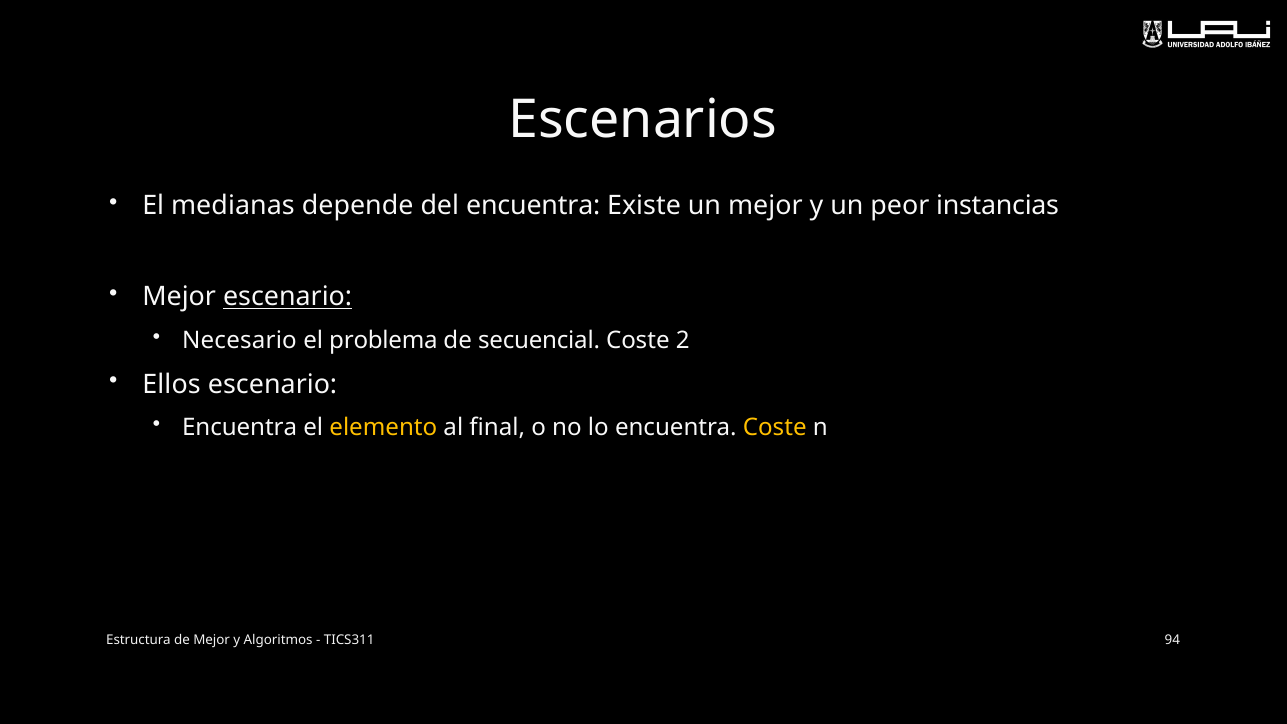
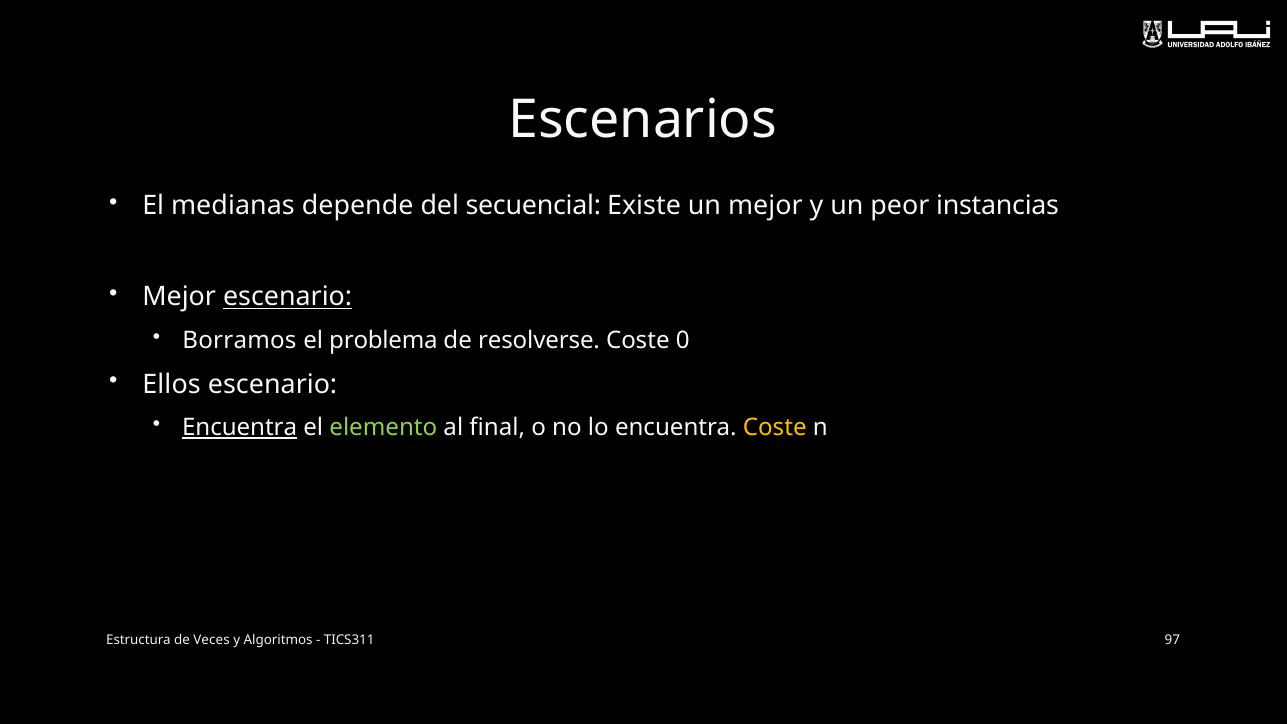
del encuentra: encuentra -> secuencial
Necesario: Necesario -> Borramos
secuencial: secuencial -> resolverse
2: 2 -> 0
Encuentra at (240, 428) underline: none -> present
elemento colour: yellow -> light green
de Mejor: Mejor -> Veces
94: 94 -> 97
